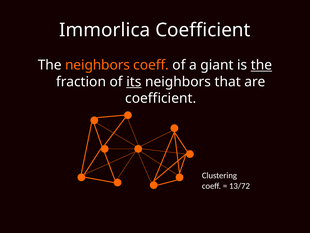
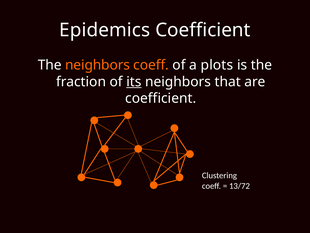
Immorlica: Immorlica -> Epidemics
giant: giant -> plots
the at (261, 65) underline: present -> none
